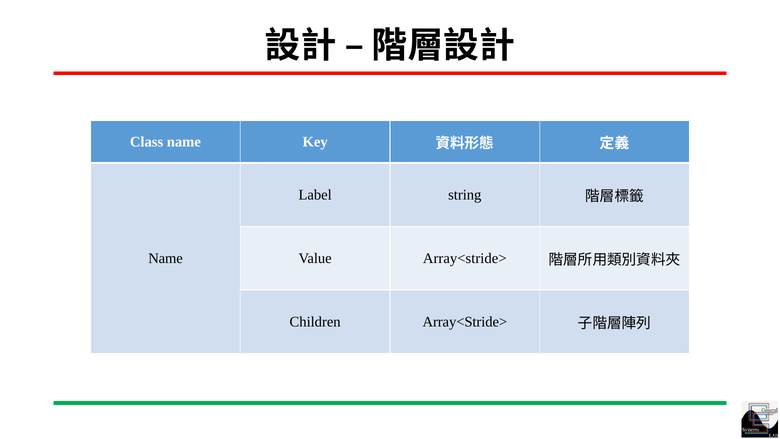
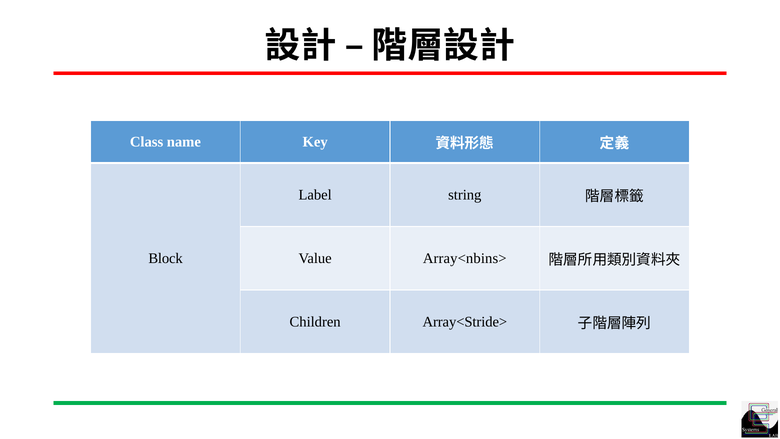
Name at (166, 258): Name -> Block
Value Array<stride>: Array<stride> -> Array<nbins>
